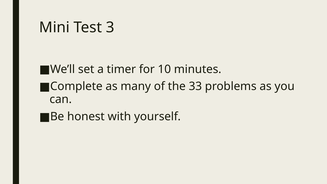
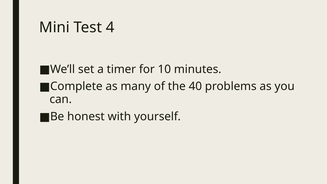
3: 3 -> 4
33: 33 -> 40
